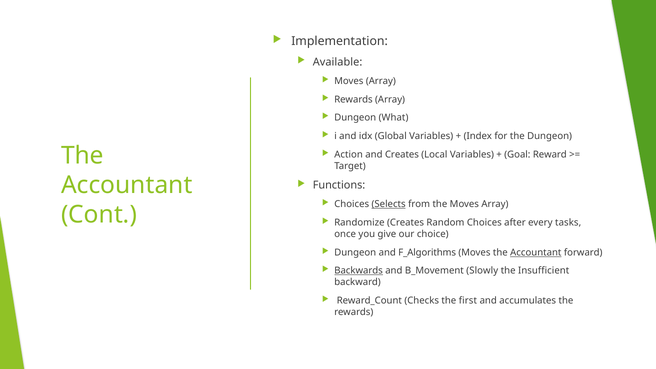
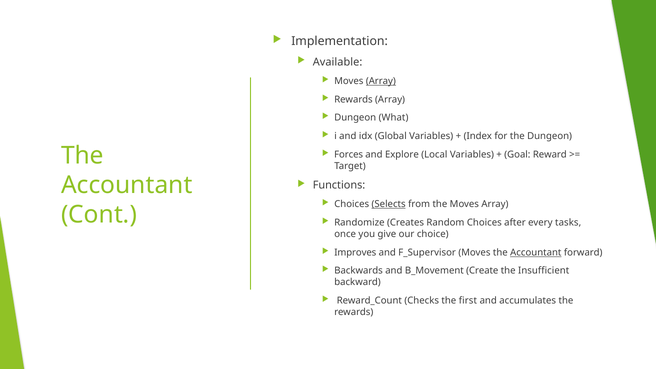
Array at (381, 81) underline: none -> present
Action: Action -> Forces
and Creates: Creates -> Explore
Dungeon at (355, 252): Dungeon -> Improves
F_Algorithms: F_Algorithms -> F_Supervisor
Backwards underline: present -> none
Slowly: Slowly -> Create
